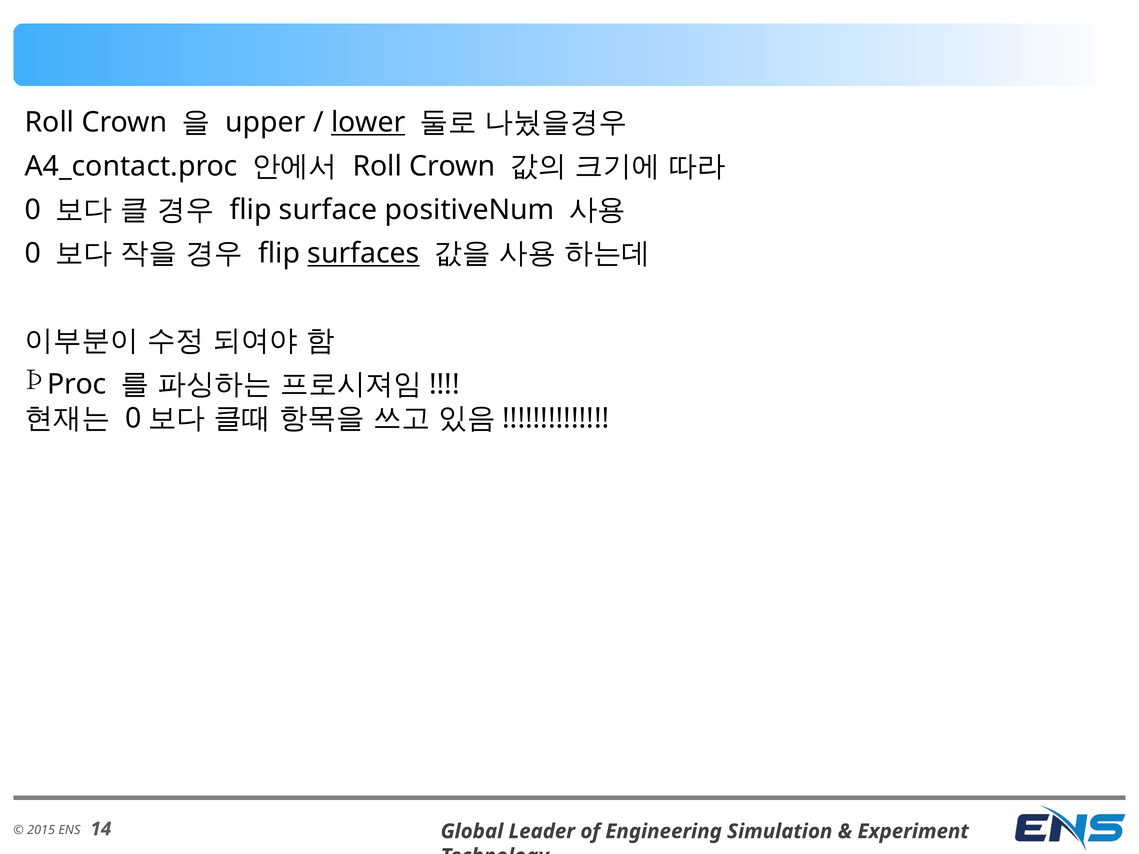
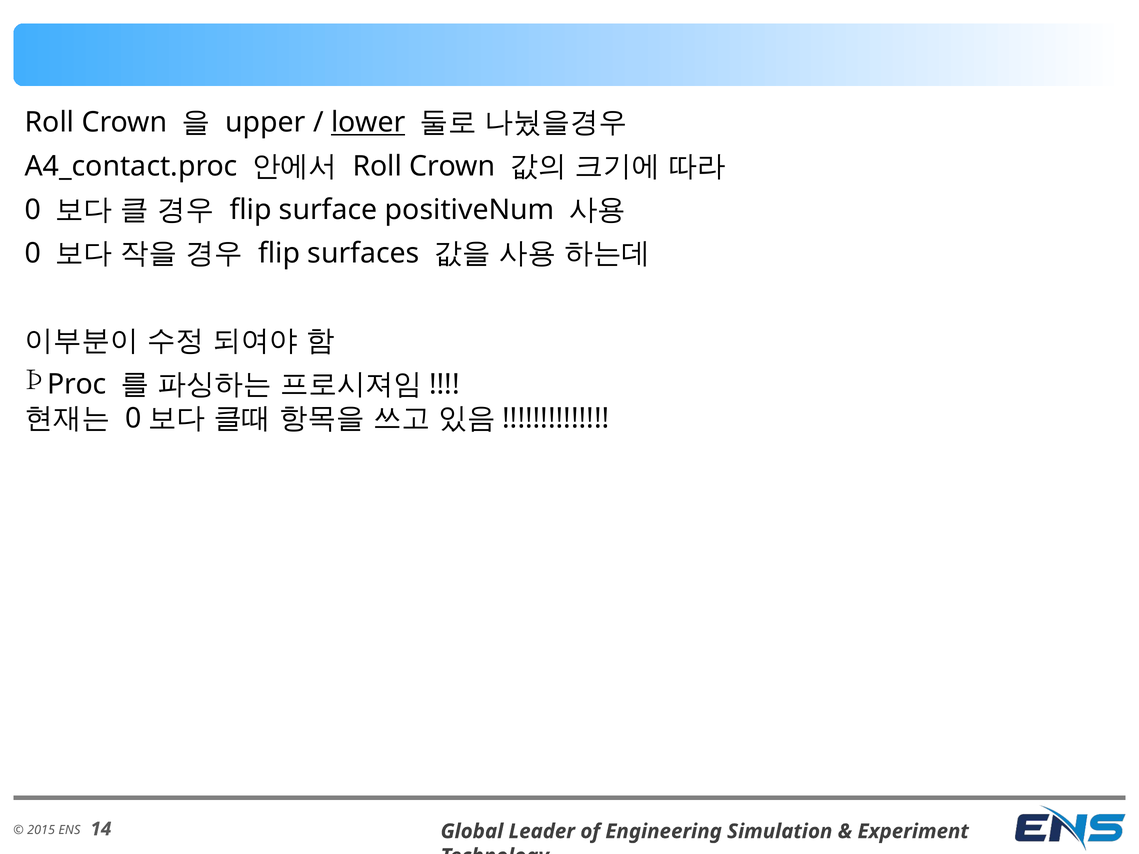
surfaces underline: present -> none
